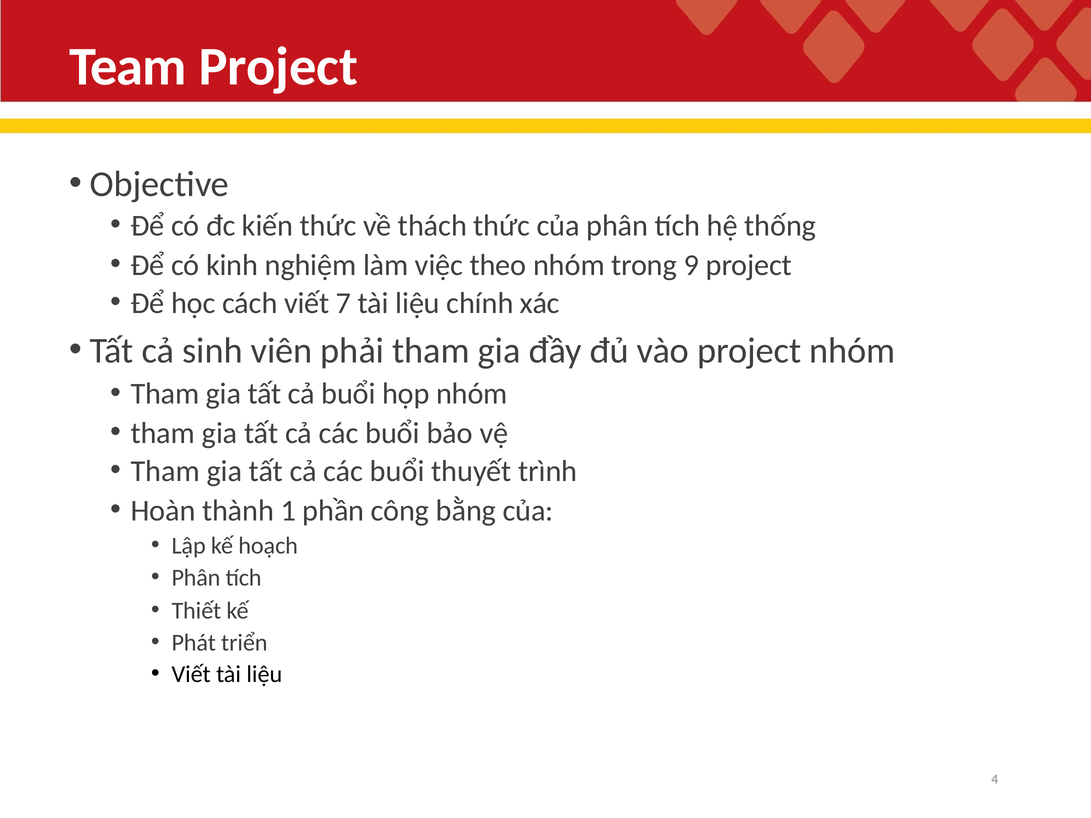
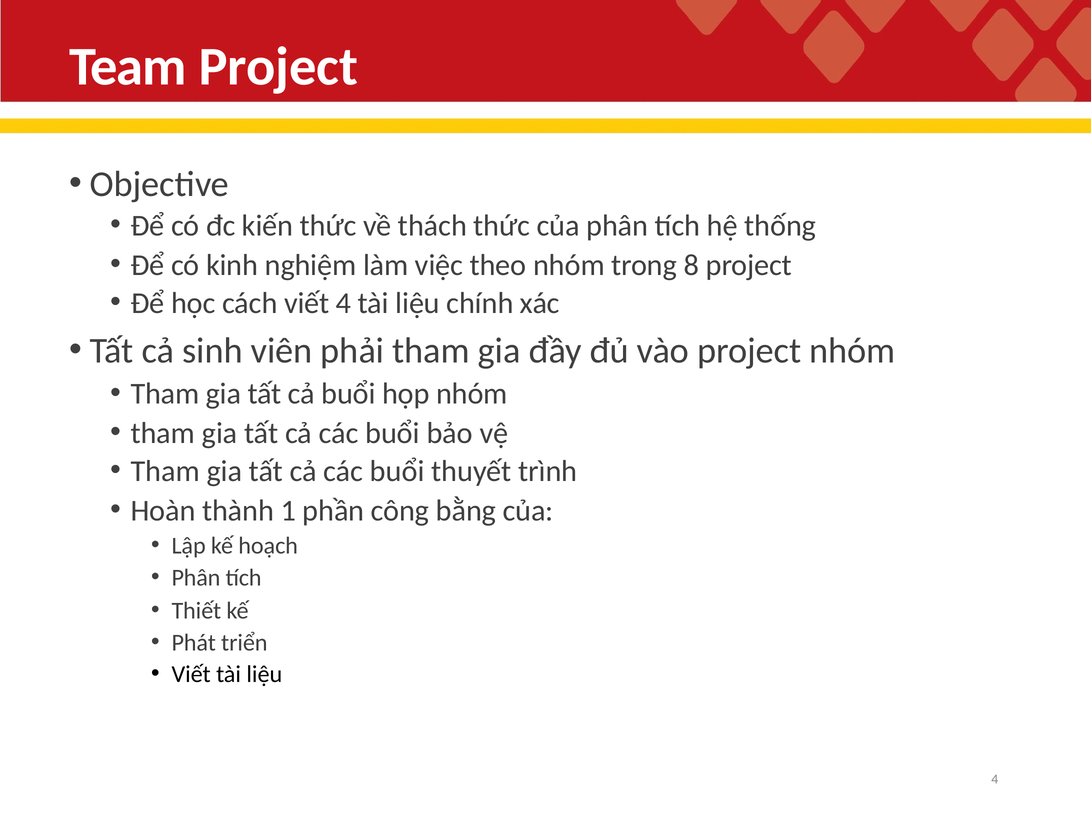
9: 9 -> 8
viết 7: 7 -> 4
